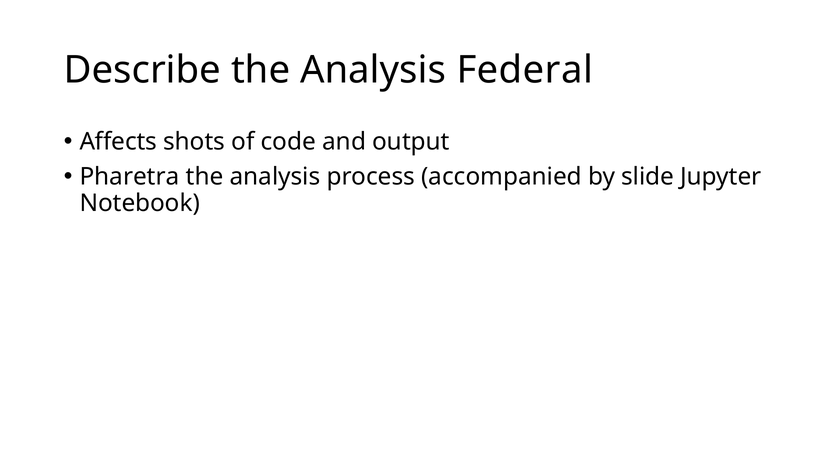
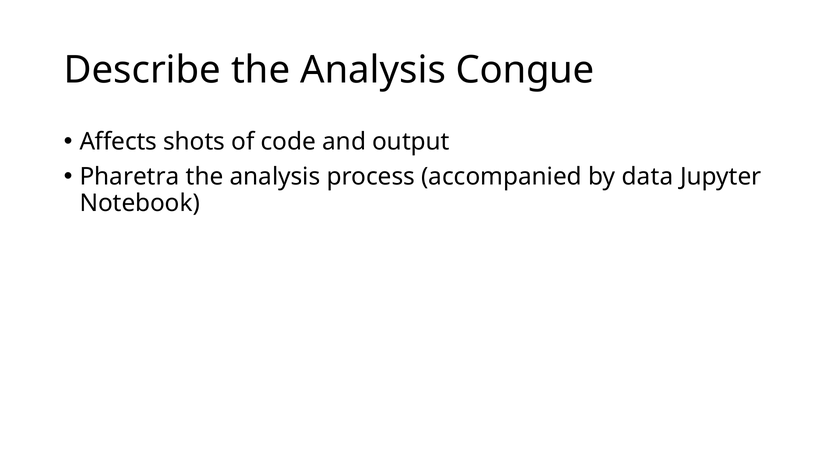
Federal: Federal -> Congue
slide: slide -> data
